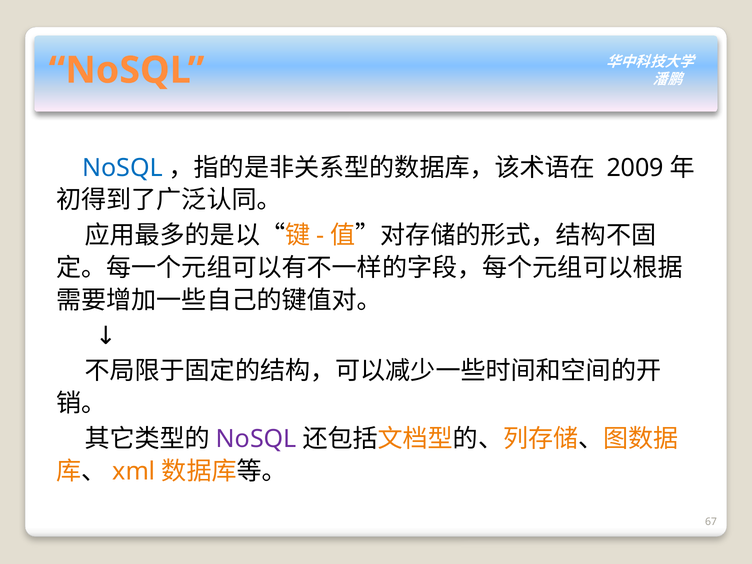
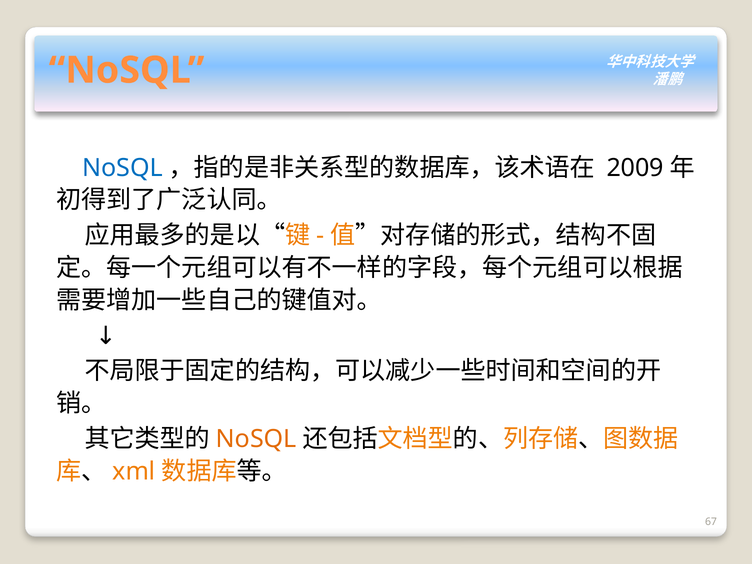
NoSQL at (256, 439) colour: purple -> orange
